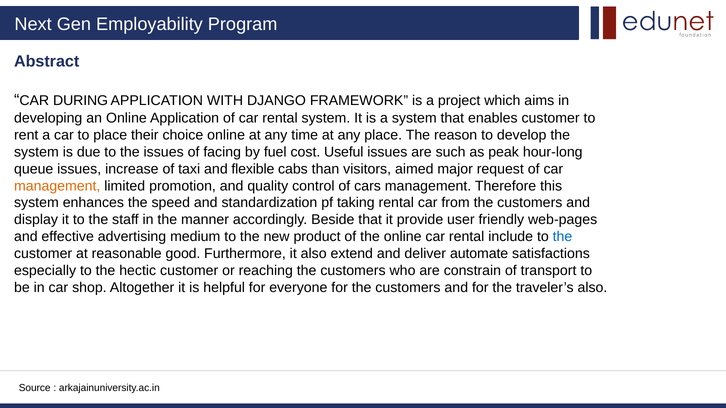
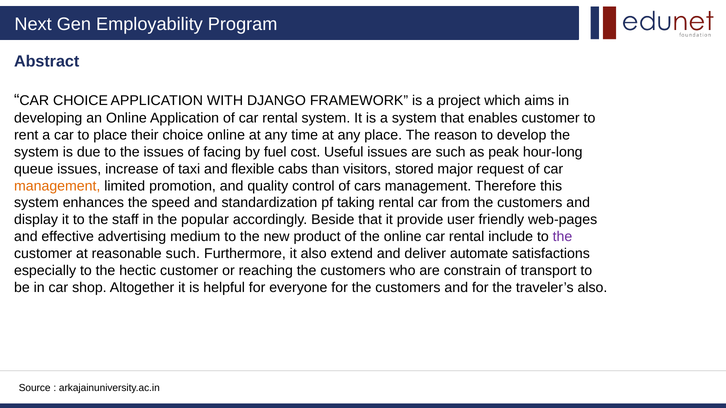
CAR DURING: DURING -> CHOICE
aimed: aimed -> stored
manner: manner -> popular
the at (562, 237) colour: blue -> purple
reasonable good: good -> such
